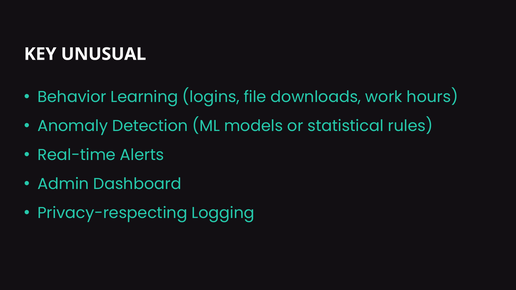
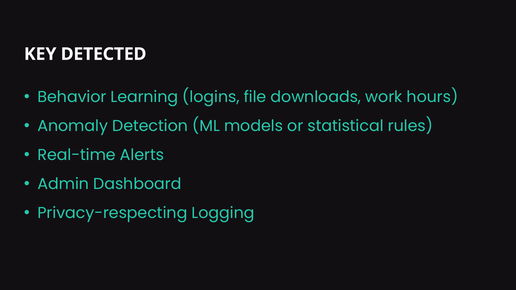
UNUSUAL: UNUSUAL -> DETECTED
